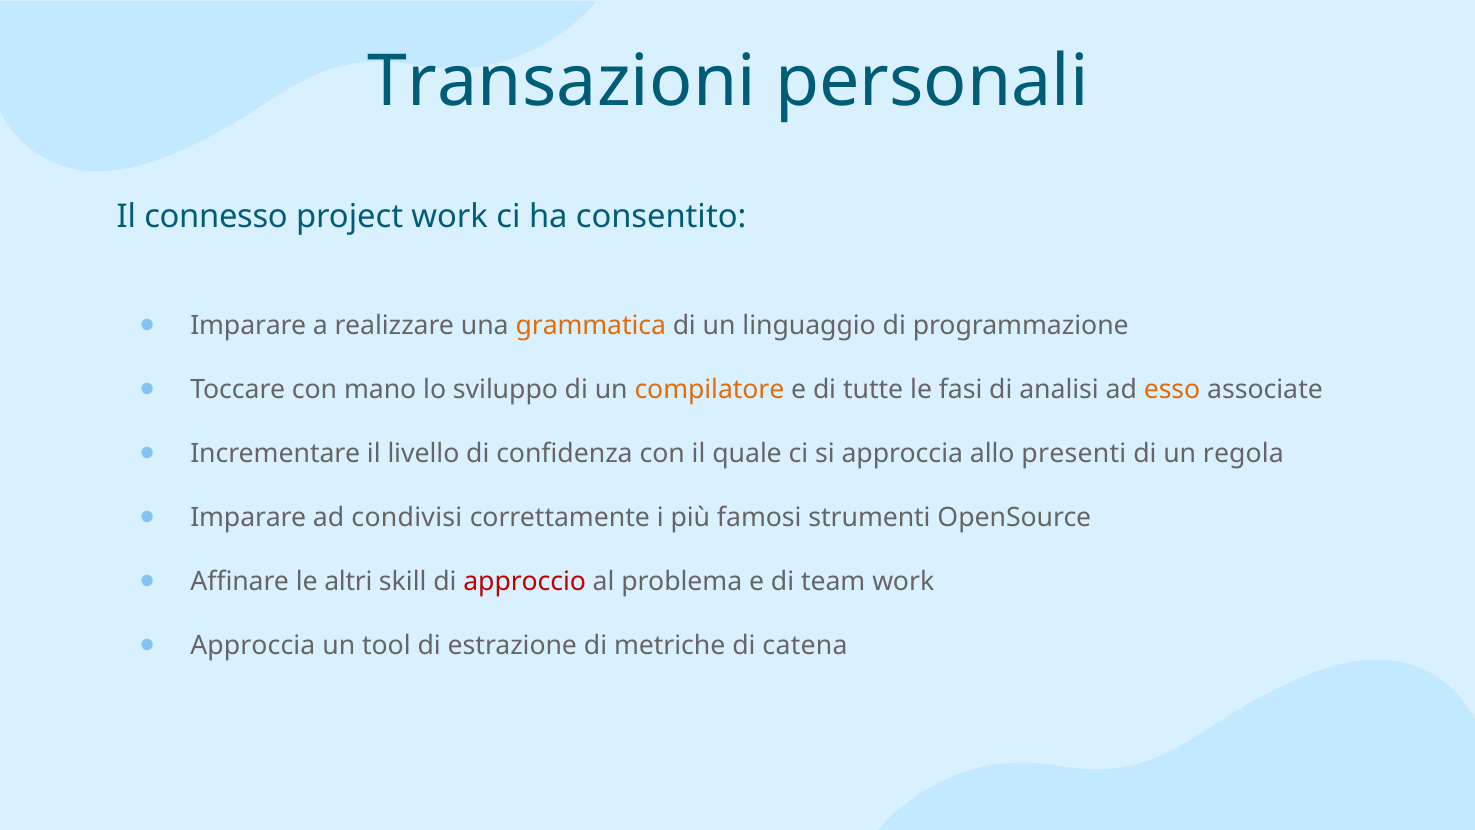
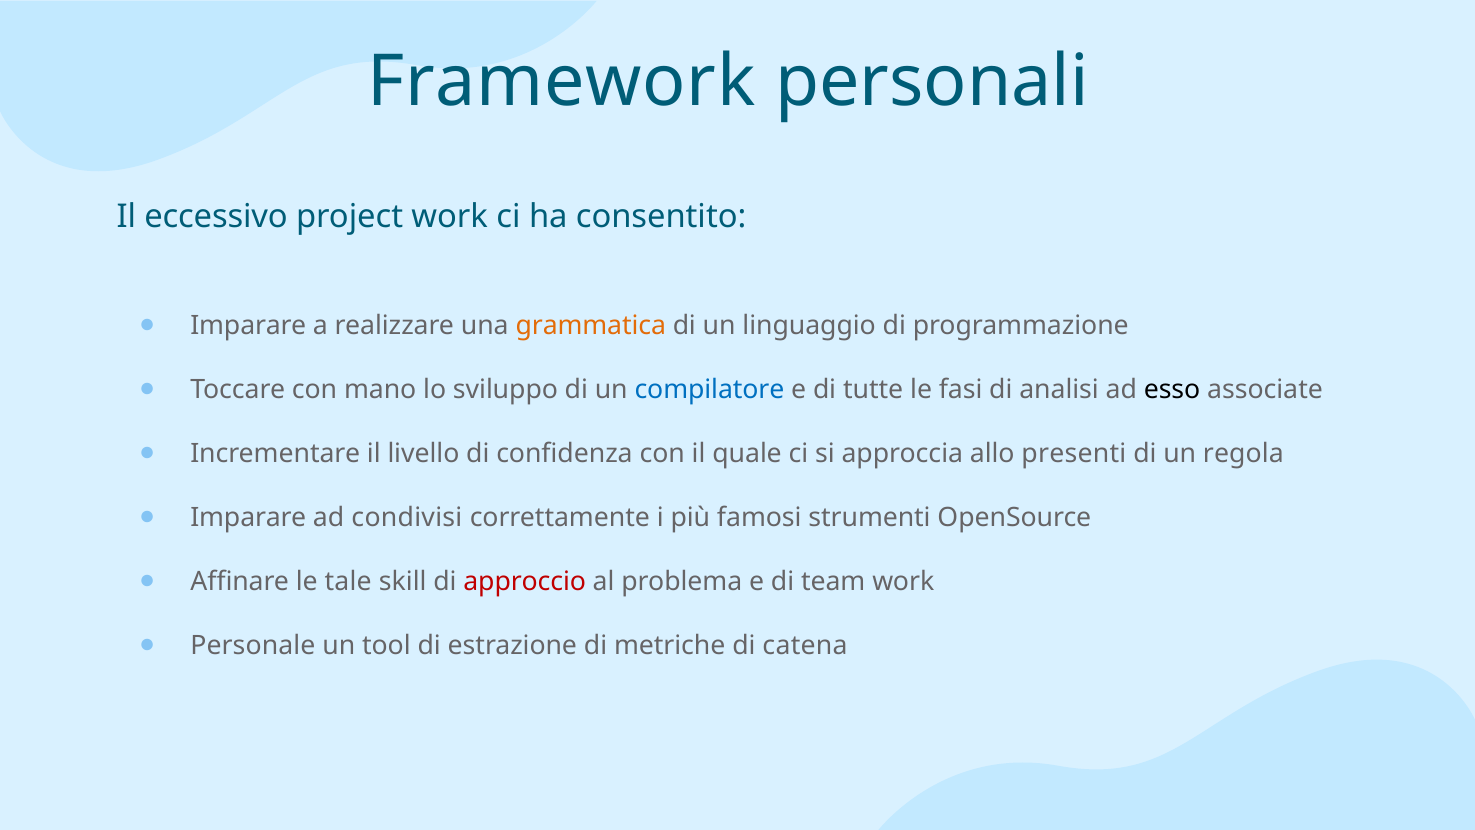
Transazioni: Transazioni -> Framework
connesso: connesso -> eccessivo
compilatore colour: orange -> blue
esso colour: orange -> black
altri: altri -> tale
Approccia at (253, 645): Approccia -> Personale
